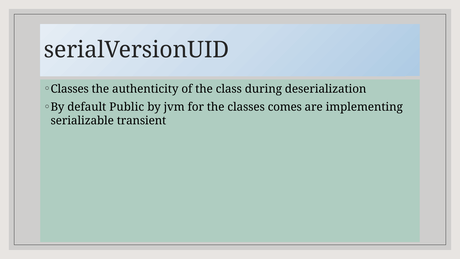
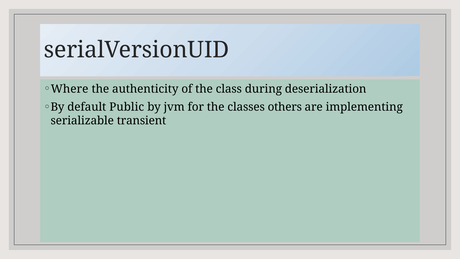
Classes at (70, 89): Classes -> Where
comes: comes -> others
